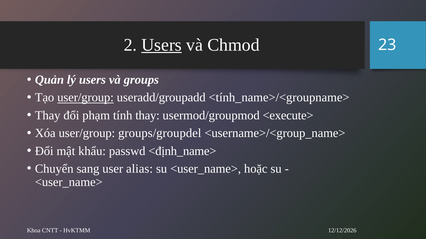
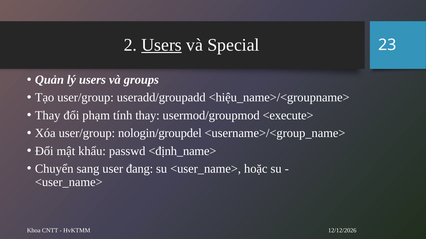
Chmod: Chmod -> Special
user/group at (86, 98) underline: present -> none
<tính_name>/<groupname>: <tính_name>/<groupname> -> <hiệu_name>/<groupname>
groups/groupdel: groups/groupdel -> nologin/groupdel
alias: alias -> đang
